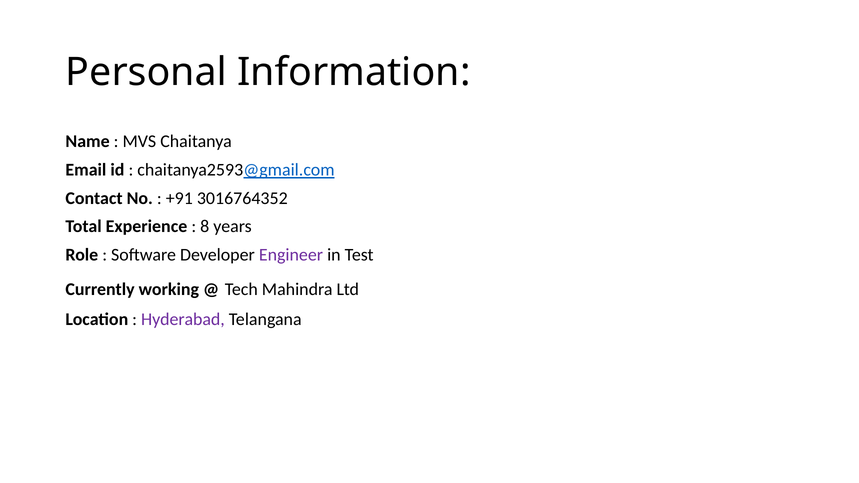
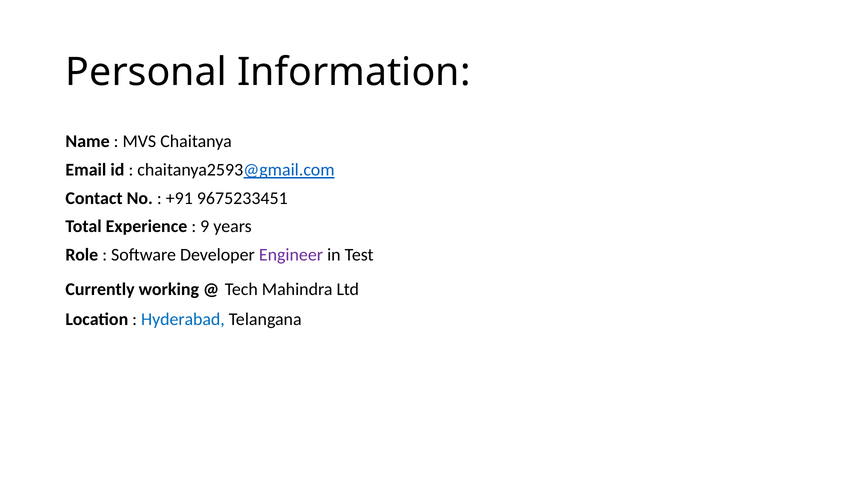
3016764352: 3016764352 -> 9675233451
8: 8 -> 9
Hyderabad colour: purple -> blue
